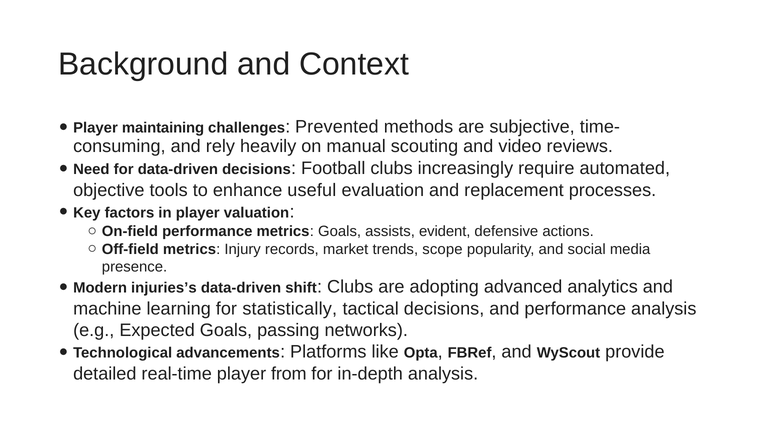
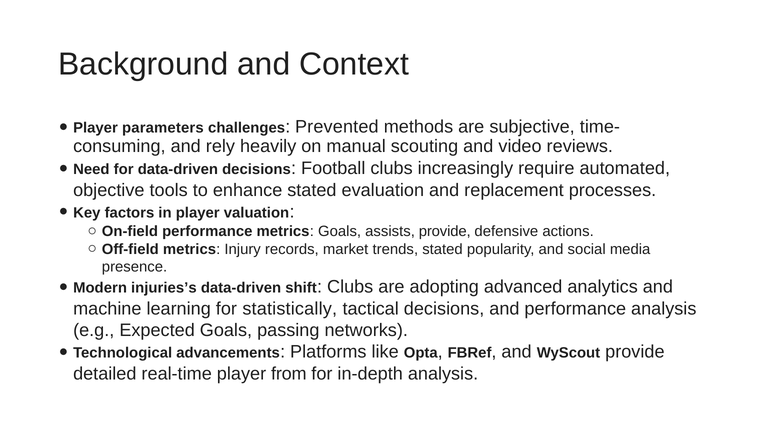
maintaining: maintaining -> parameters
enhance useful: useful -> stated
assists evident: evident -> provide
trends scope: scope -> stated
